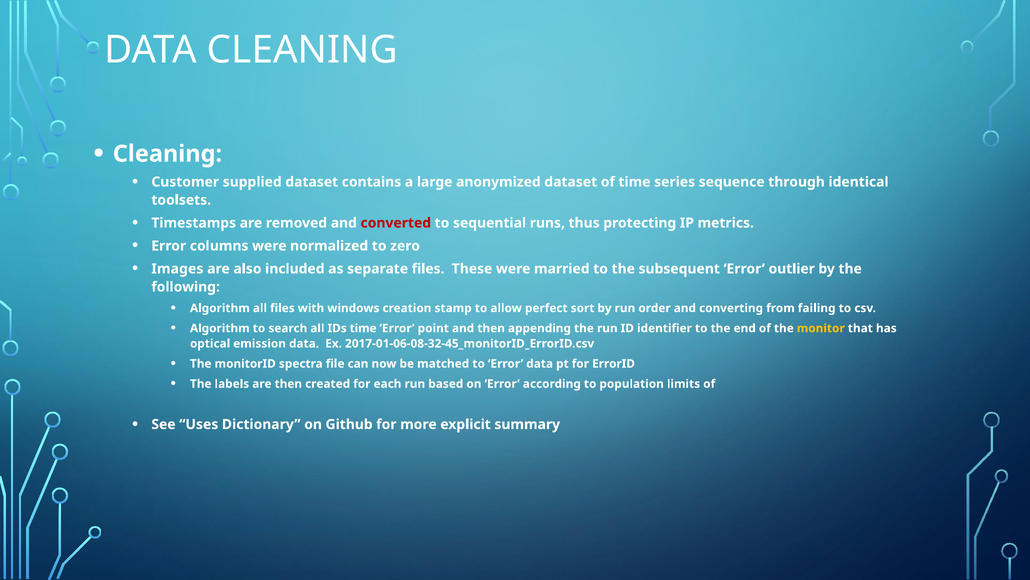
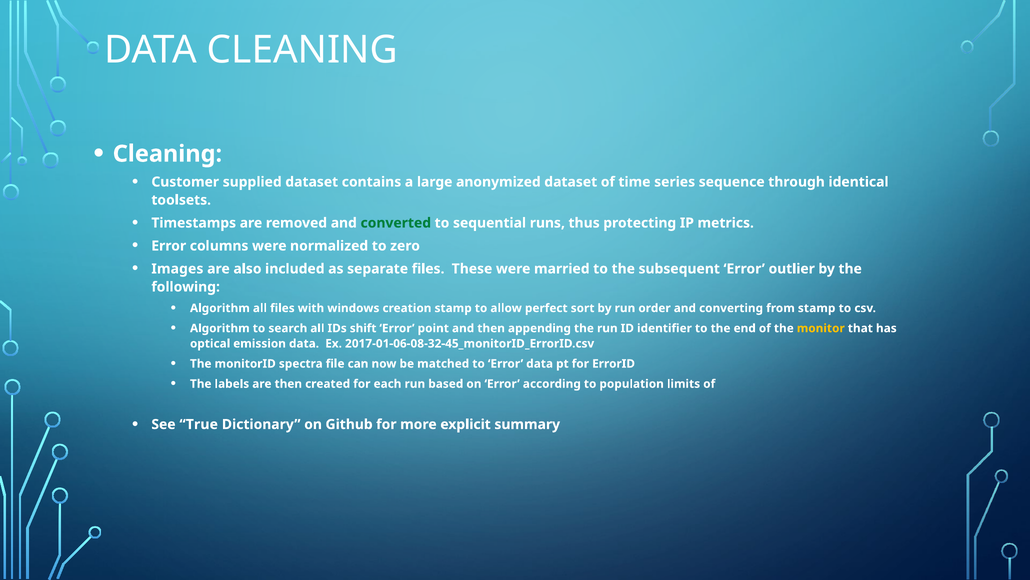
converted colour: red -> green
from failing: failing -> stamp
IDs time: time -> shift
Uses: Uses -> True
